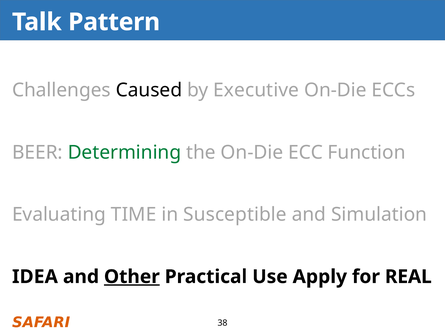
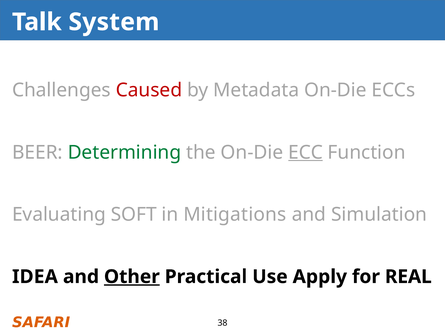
Pattern: Pattern -> System
Caused colour: black -> red
Executive: Executive -> Metadata
ECC underline: none -> present
TIME: TIME -> SOFT
Susceptible: Susceptible -> Mitigations
